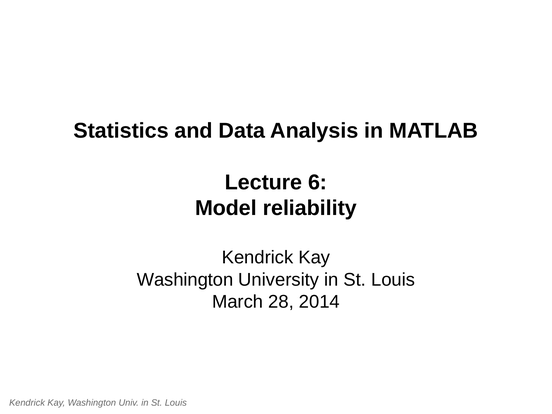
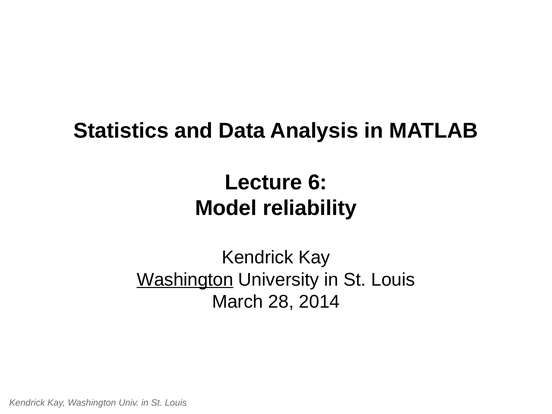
Washington at (185, 280) underline: none -> present
